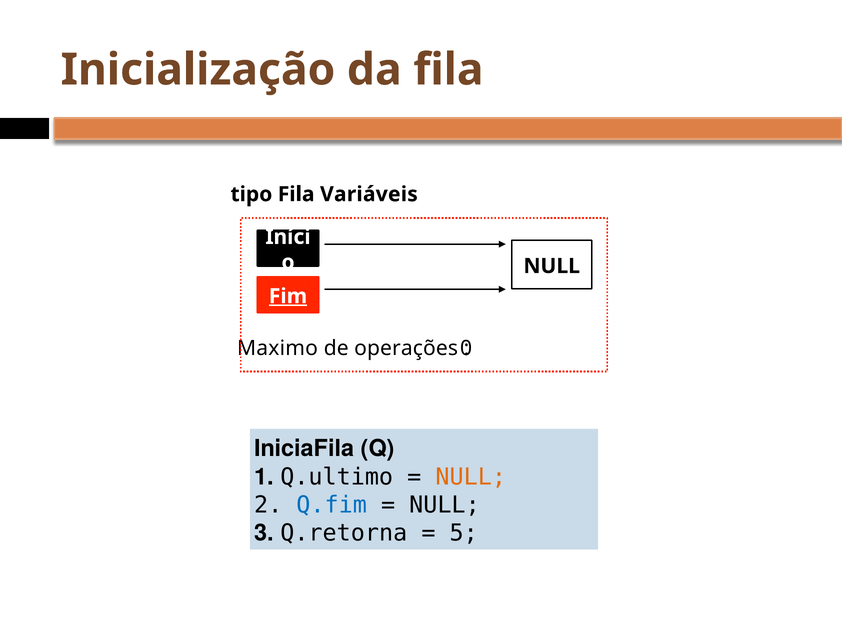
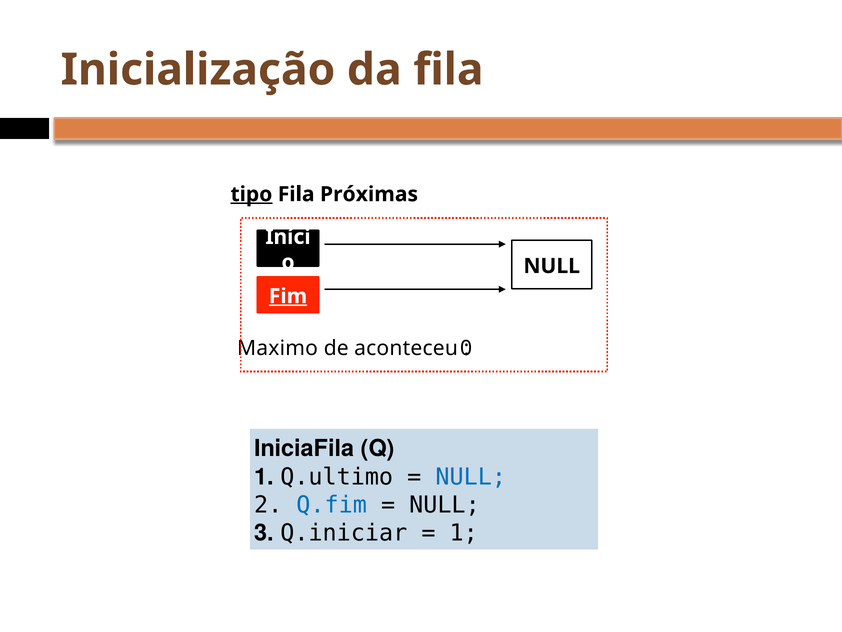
tipo underline: none -> present
Variáveis: Variáveis -> Próximas
operações: operações -> aconteceu
NULL at (471, 476) colour: orange -> blue
Q.retorna: Q.retorna -> Q.iniciar
5 at (464, 533): 5 -> 1
